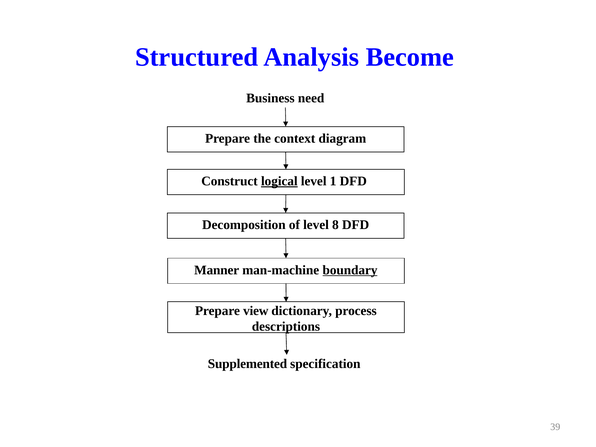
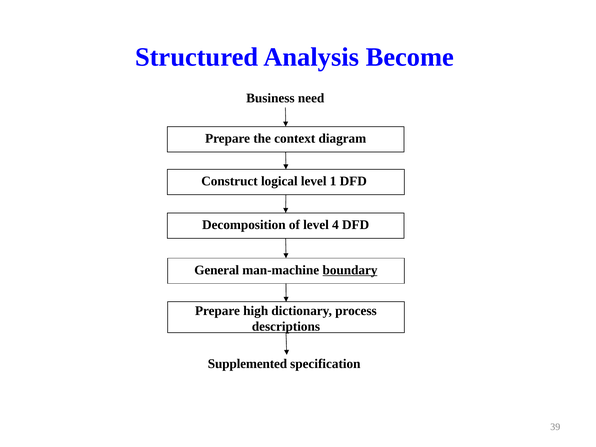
logical underline: present -> none
8: 8 -> 4
Manner: Manner -> General
view: view -> high
